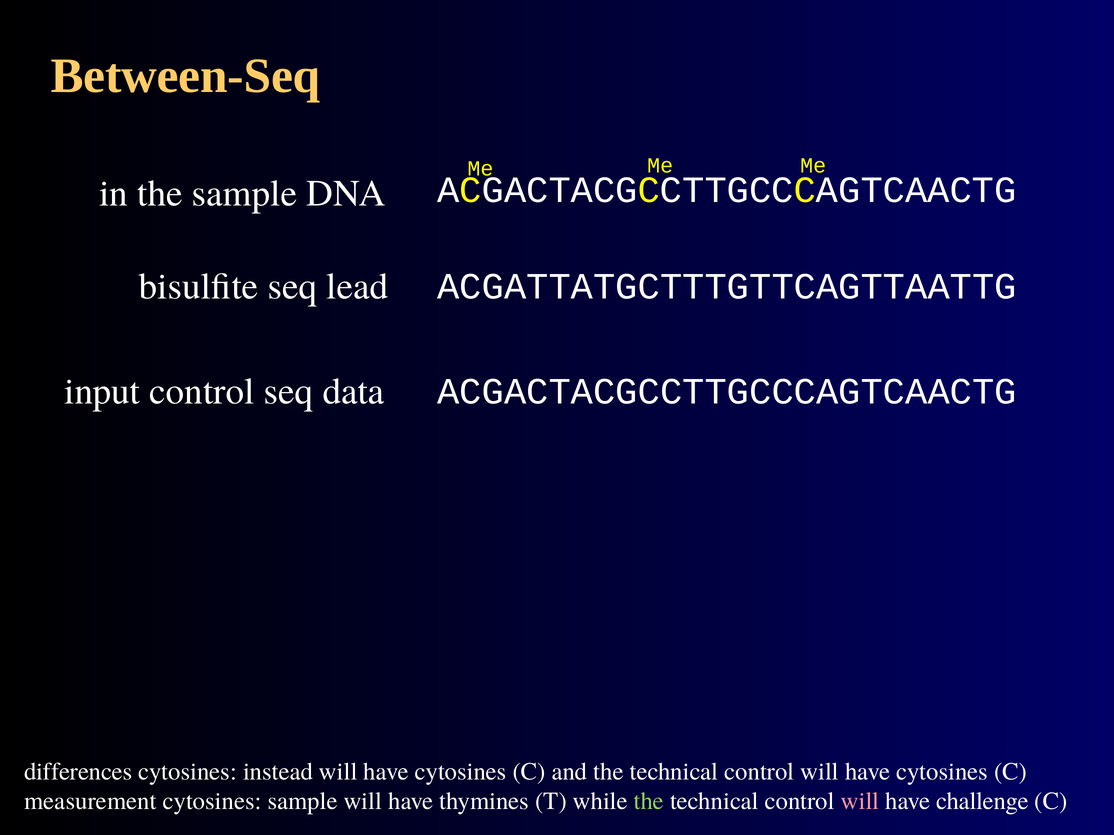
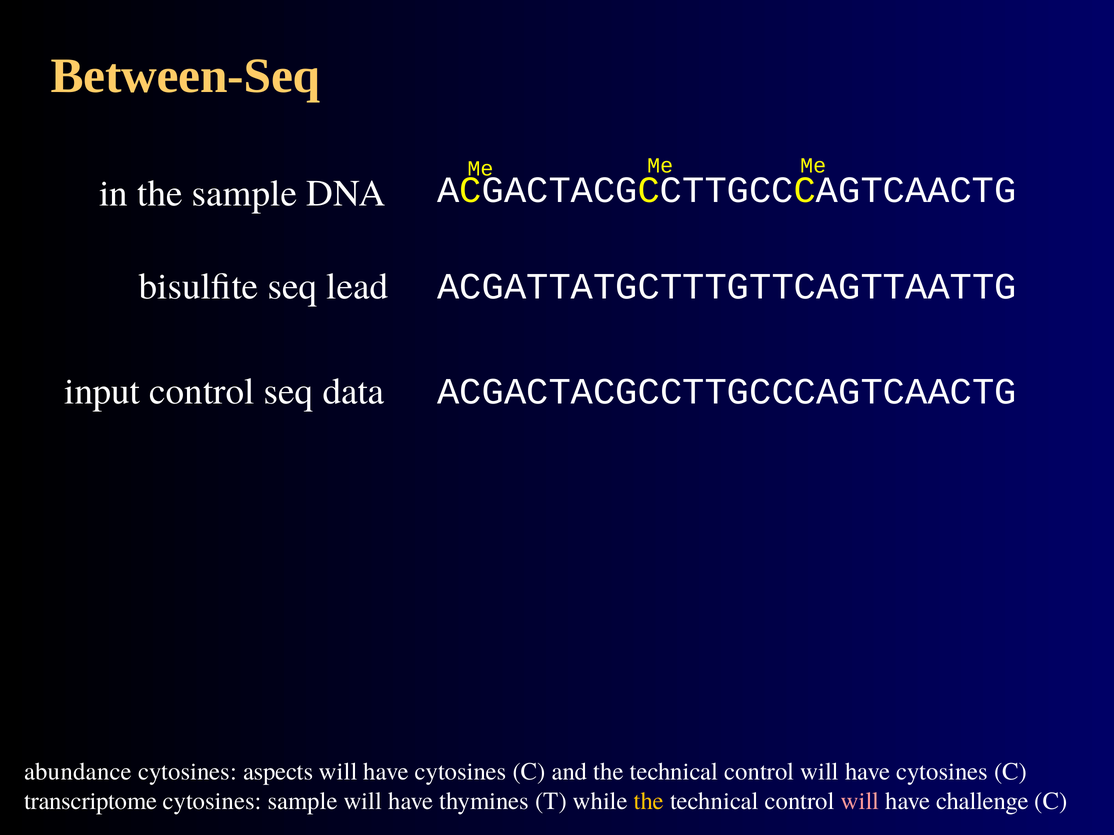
differences: differences -> abundance
instead: instead -> aspects
measurement: measurement -> transcriptome
the at (649, 802) colour: light green -> yellow
